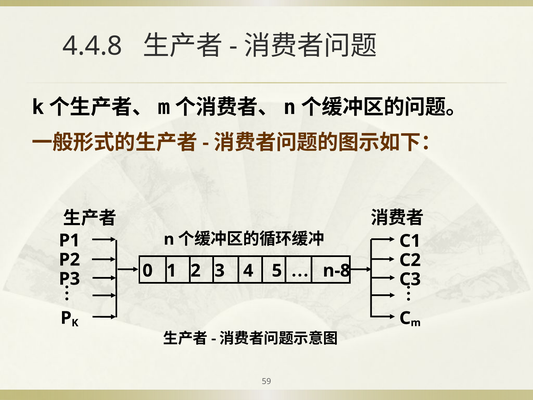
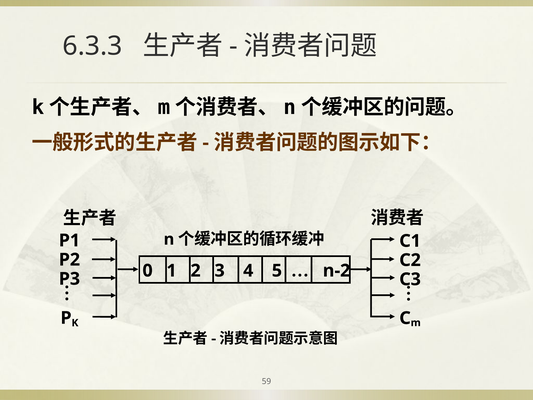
4.4.8: 4.4.8 -> 6.3.3
n-8: n-8 -> n-2
